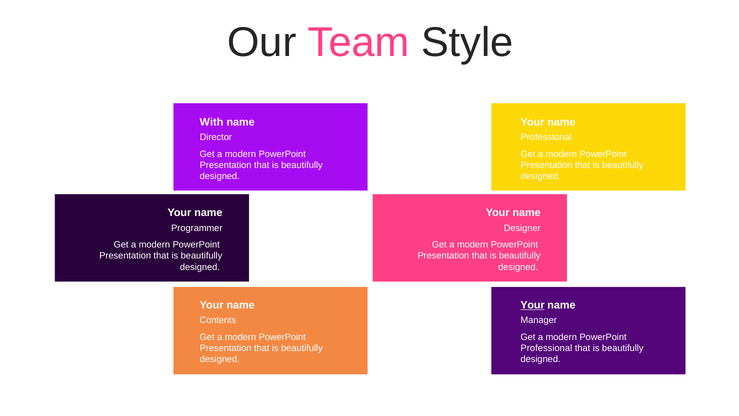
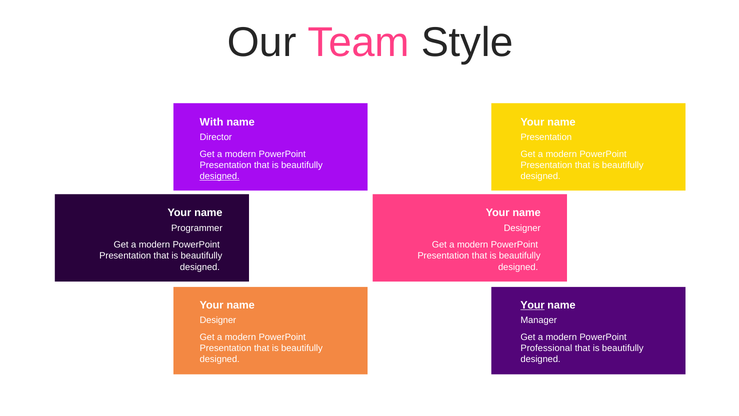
Professional at (546, 137): Professional -> Presentation
designed at (220, 176) underline: none -> present
Contents at (218, 320): Contents -> Designer
